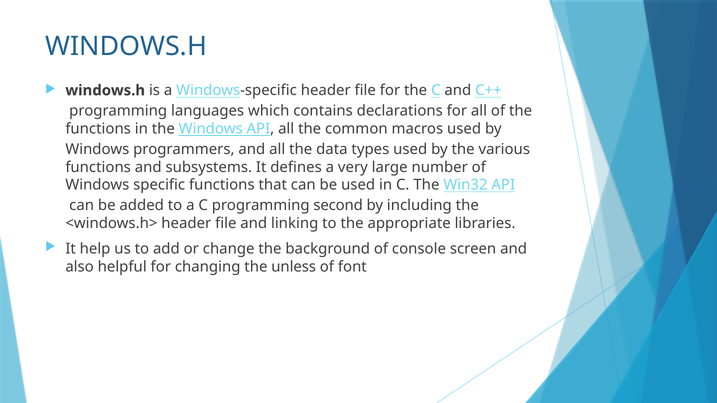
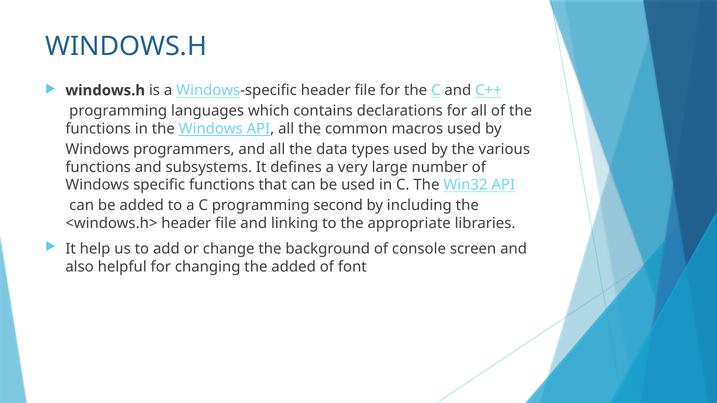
the unless: unless -> added
